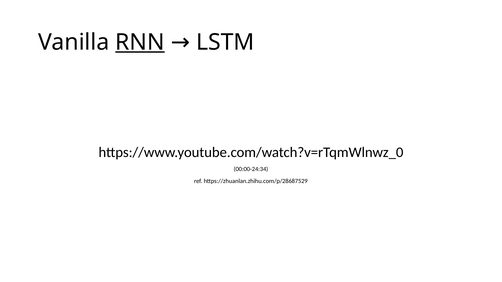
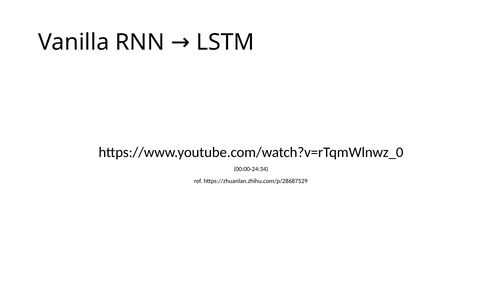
RNN underline: present -> none
